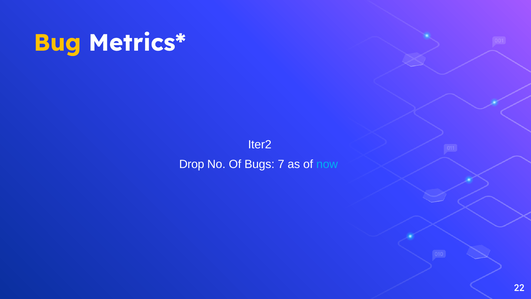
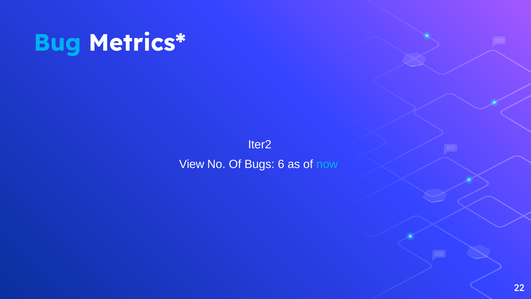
Bug colour: yellow -> light blue
Drop: Drop -> View
7: 7 -> 6
